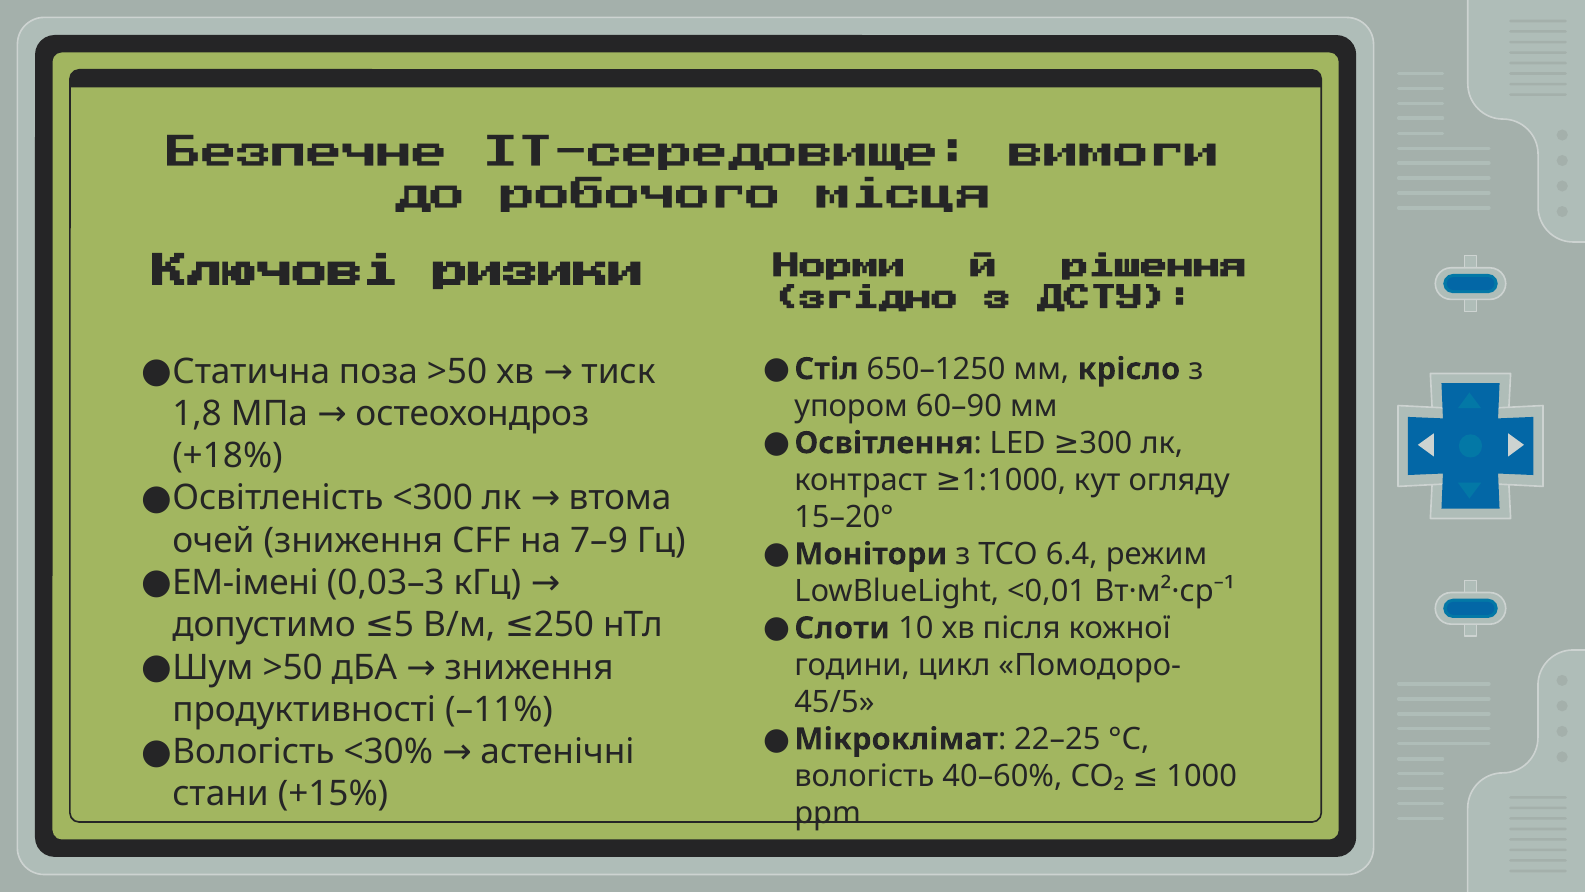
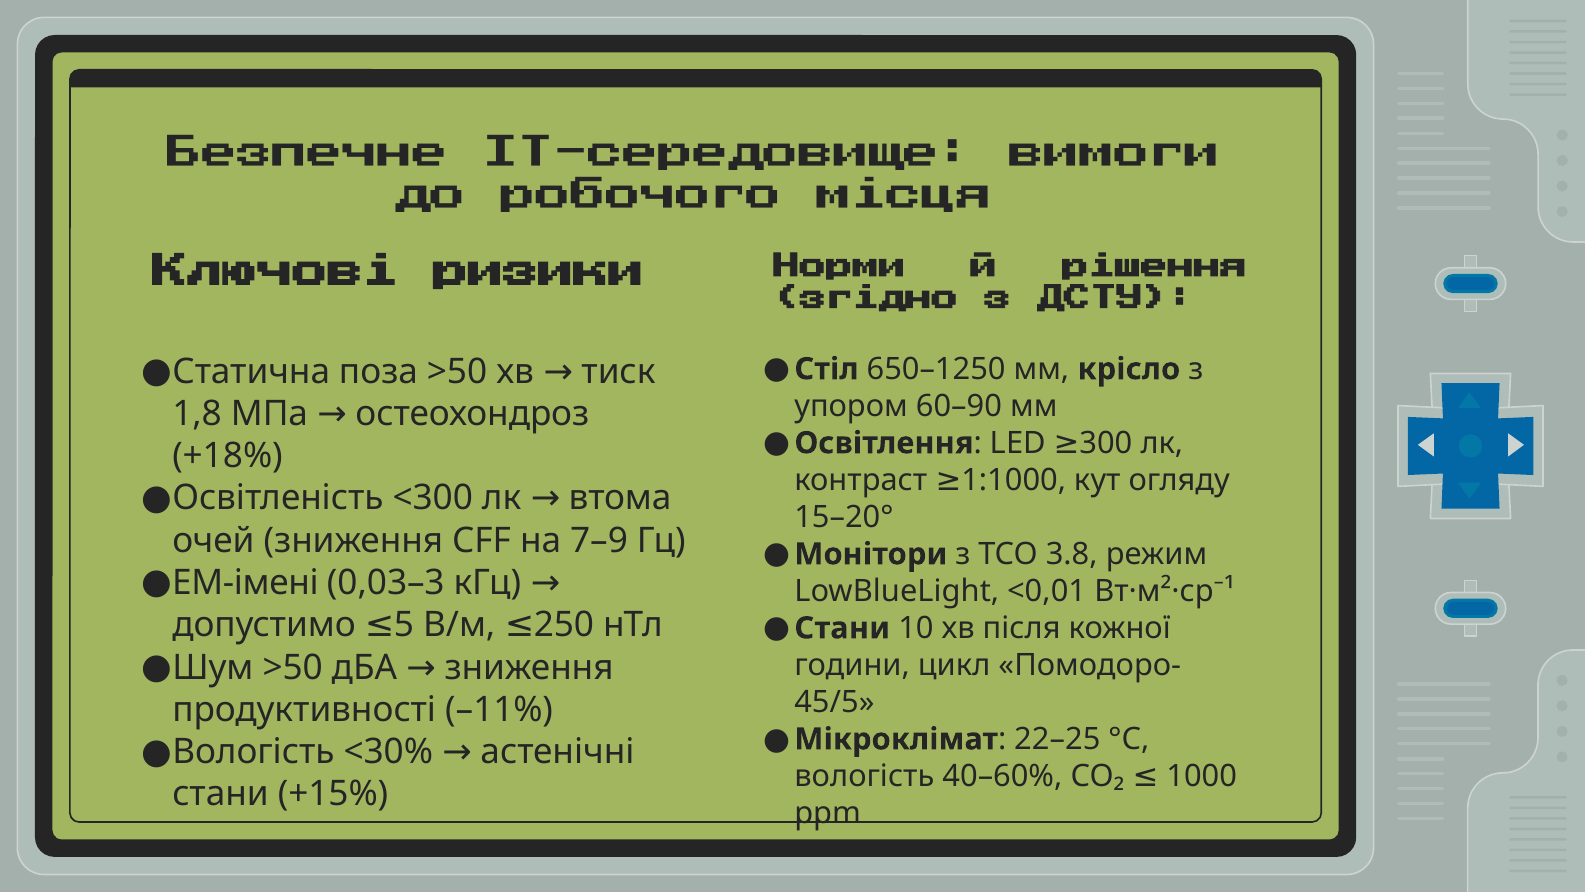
6.4: 6.4 -> 3.8
Слоти at (842, 628): Слоти -> Стани
